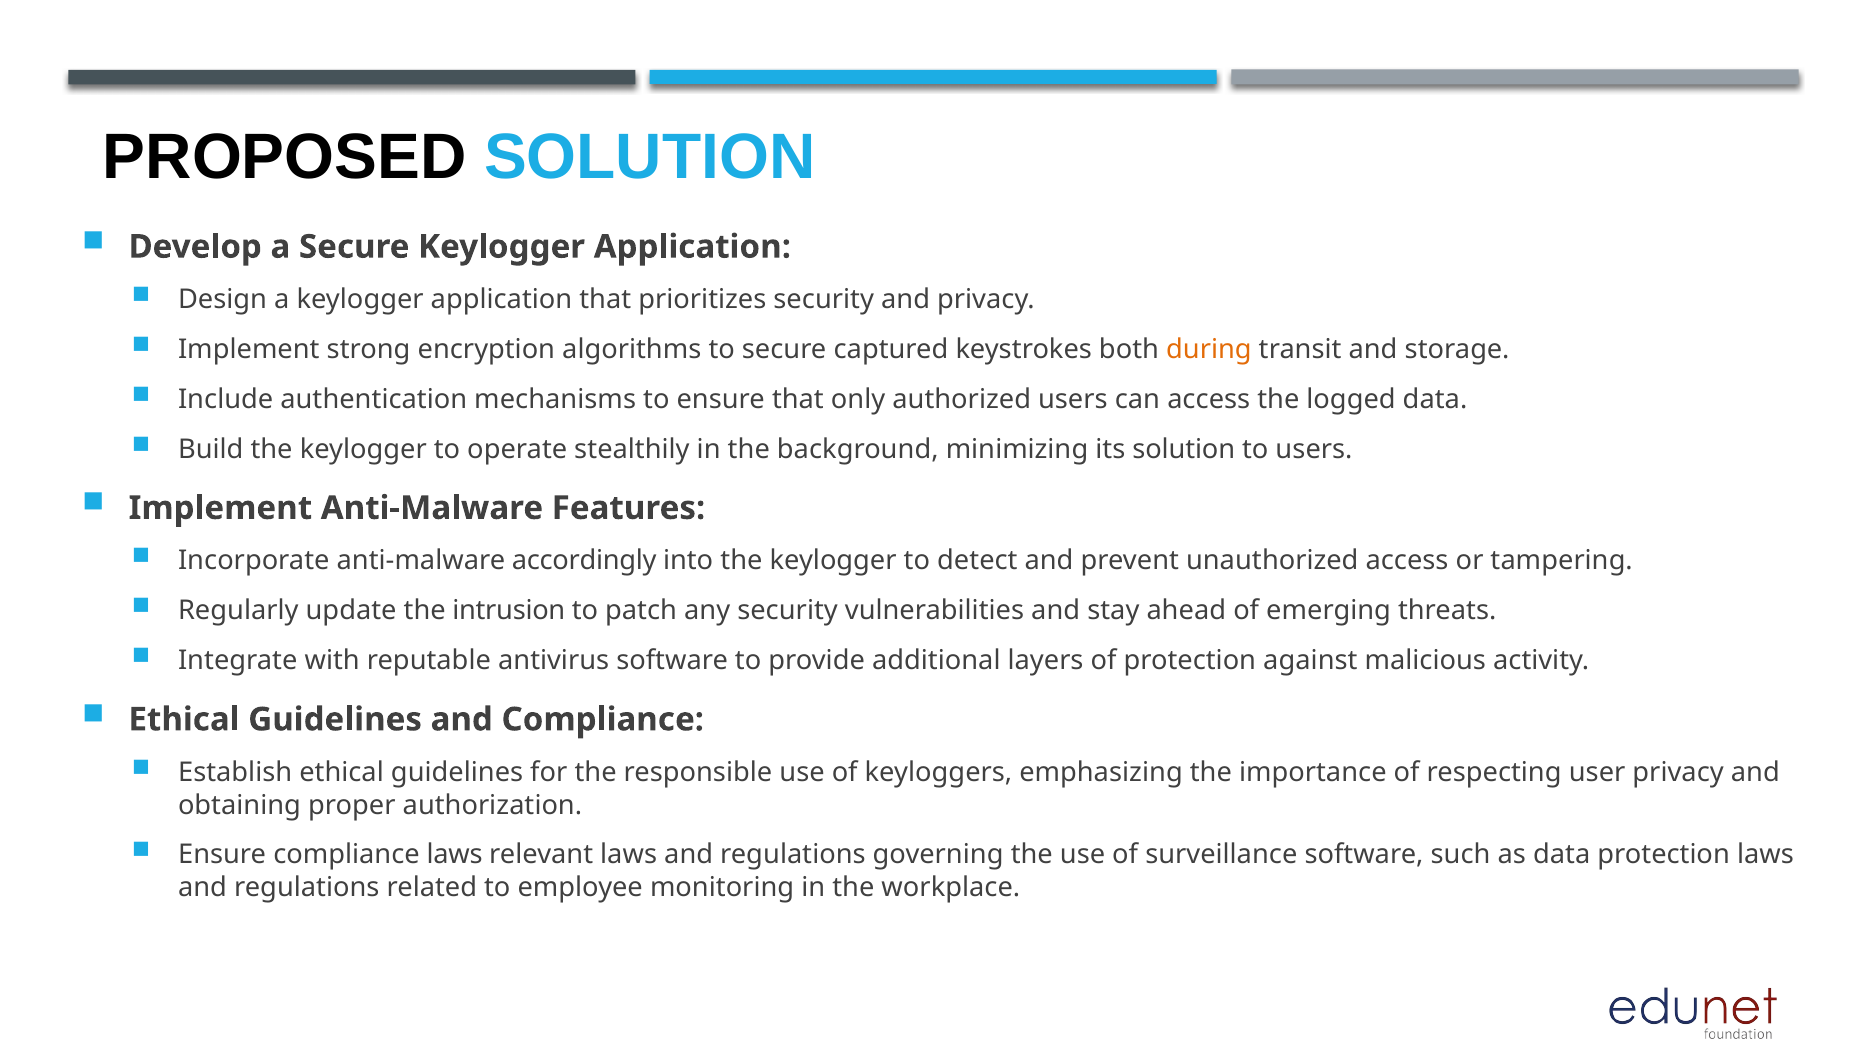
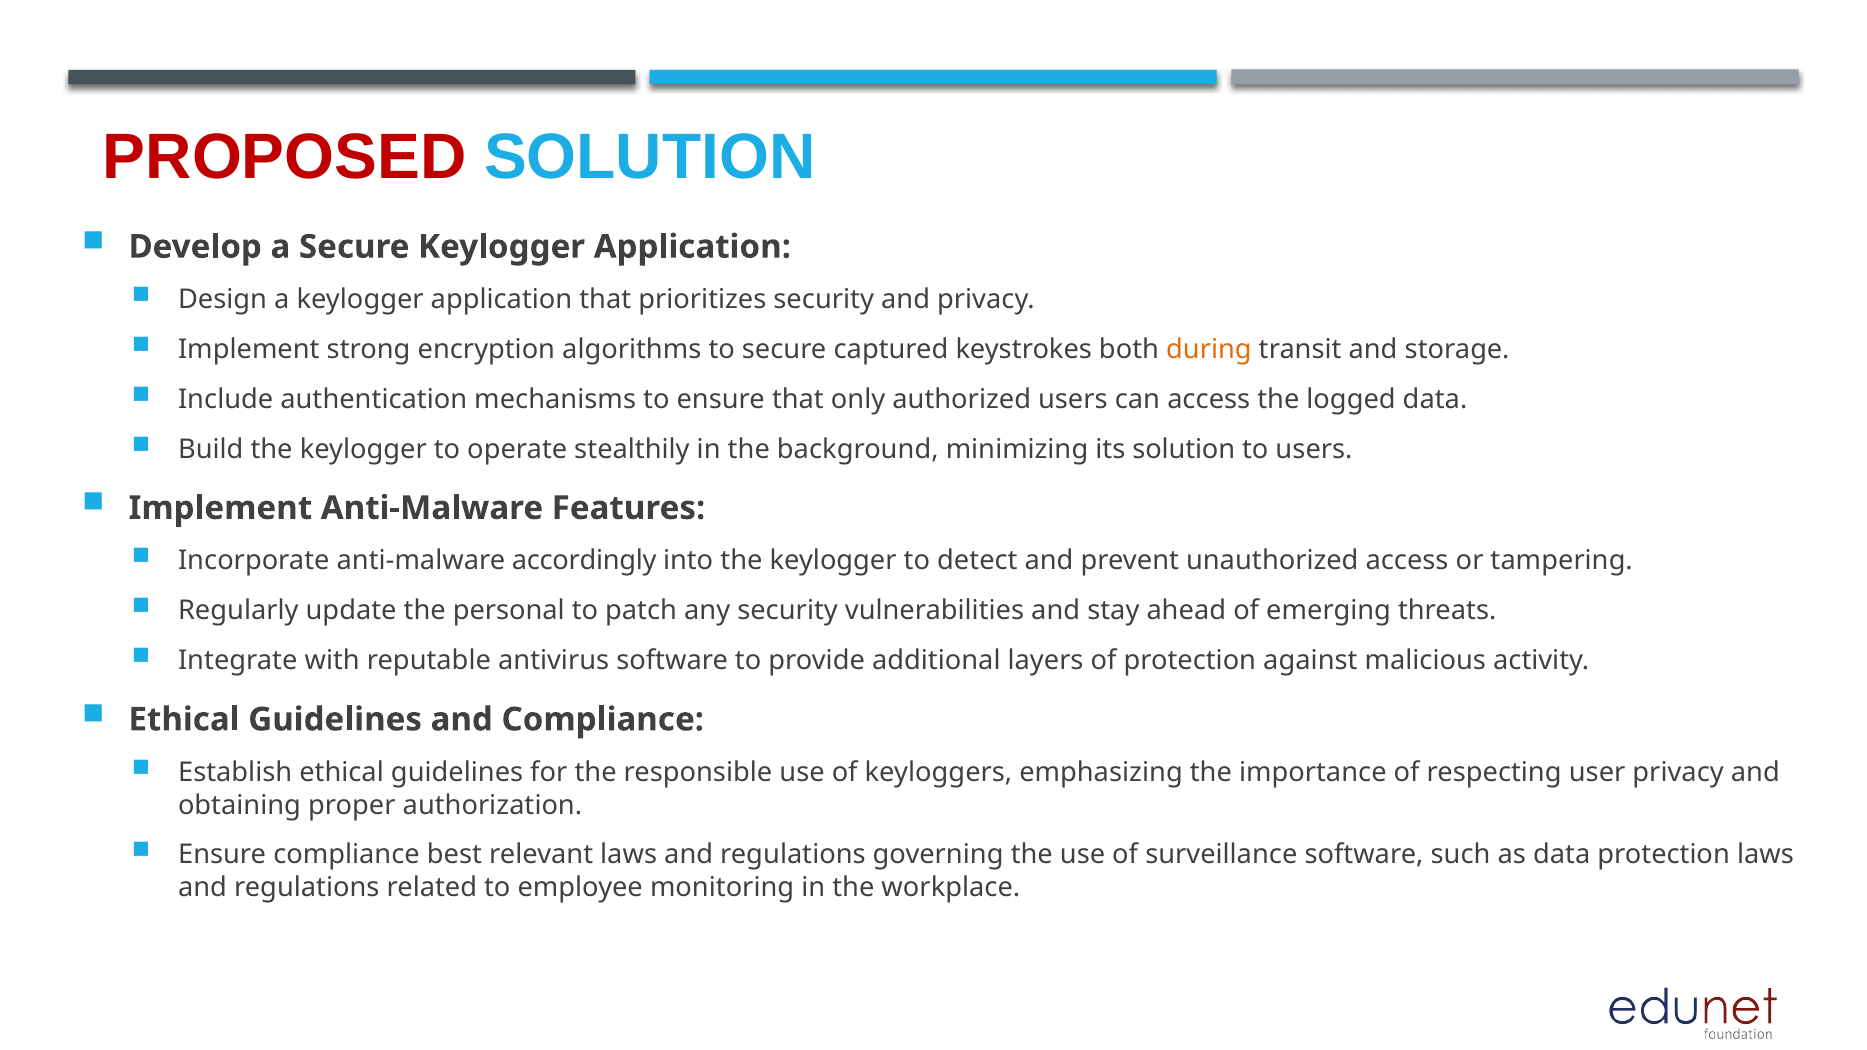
PROPOSED colour: black -> red
intrusion: intrusion -> personal
compliance laws: laws -> best
